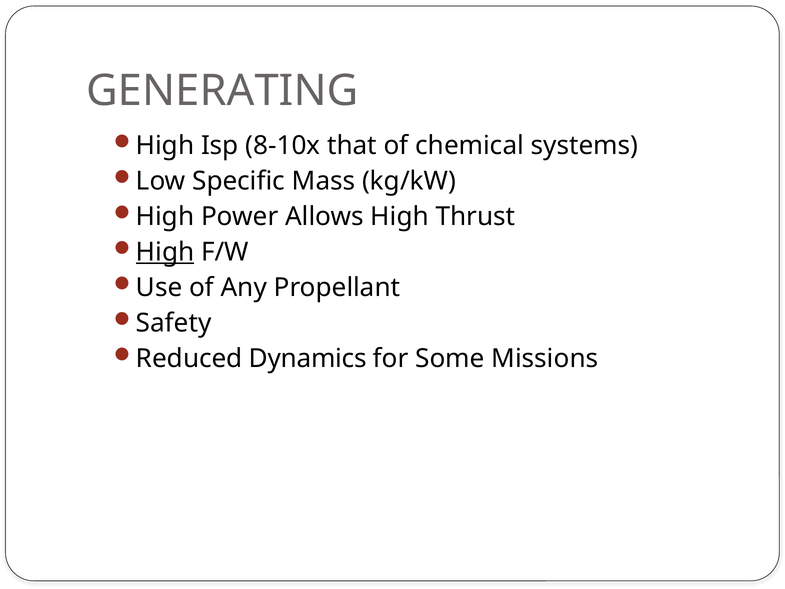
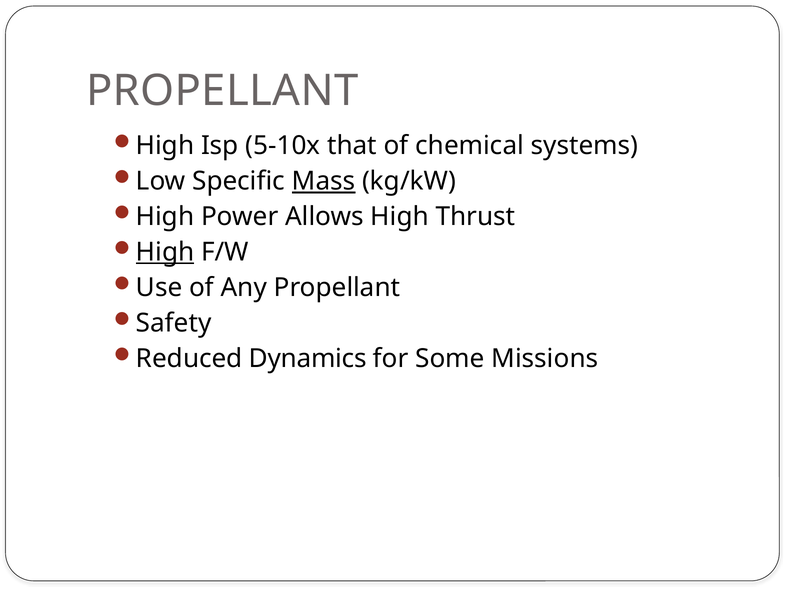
GENERATING at (222, 91): GENERATING -> PROPELLANT
8-10x: 8-10x -> 5-10x
Mass underline: none -> present
